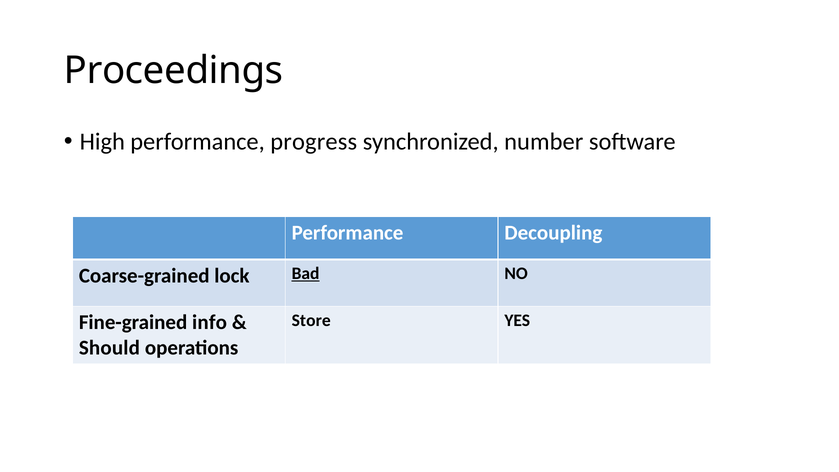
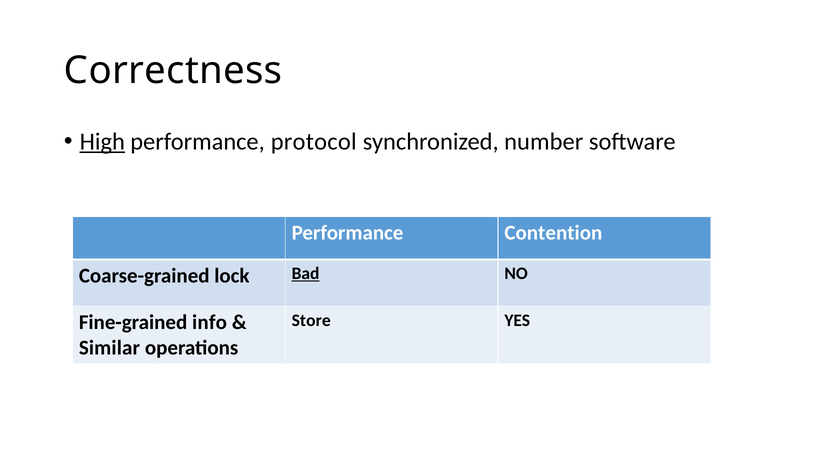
Proceedings: Proceedings -> Correctness
High underline: none -> present
progress: progress -> protocol
Decoupling: Decoupling -> Contention
Should: Should -> Similar
